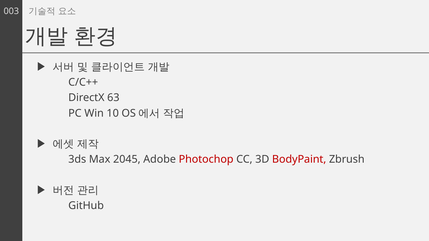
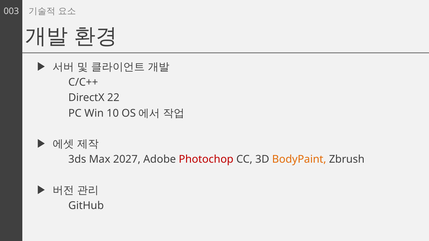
63: 63 -> 22
2045: 2045 -> 2027
BodyPaint colour: red -> orange
